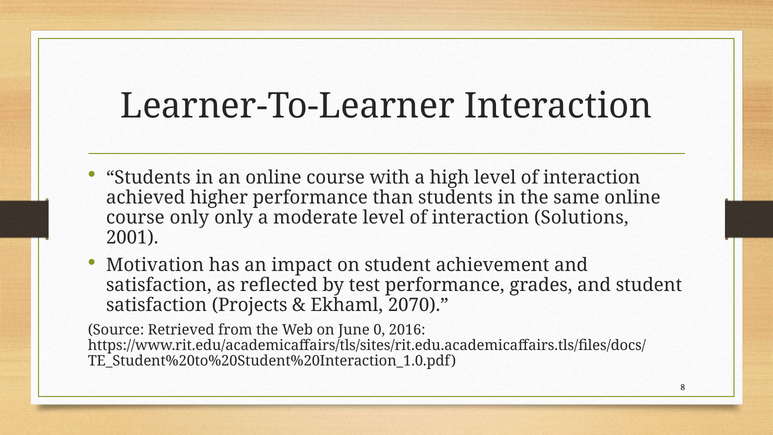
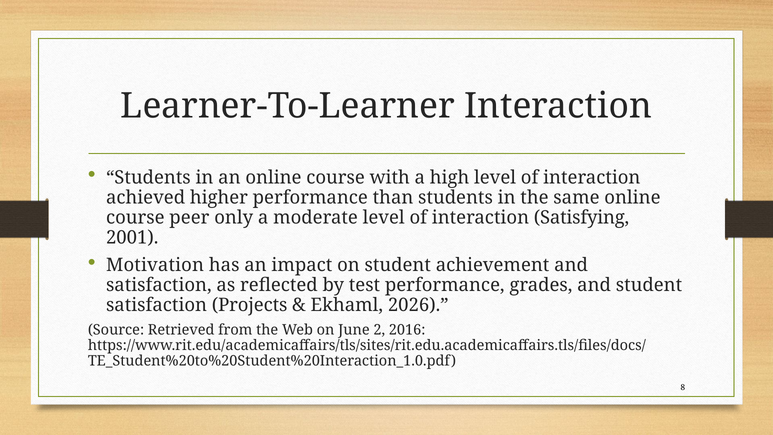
course only: only -> peer
Solutions: Solutions -> Satisfying
2070: 2070 -> 2026
0: 0 -> 2
